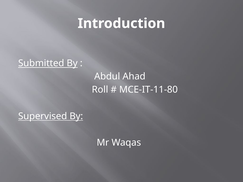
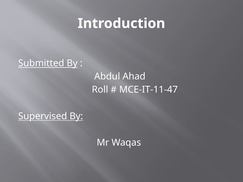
MCE-IT-11-80: MCE-IT-11-80 -> MCE-IT-11-47
